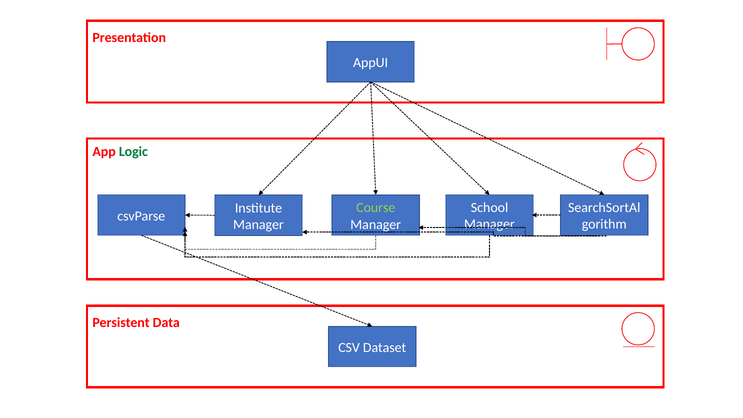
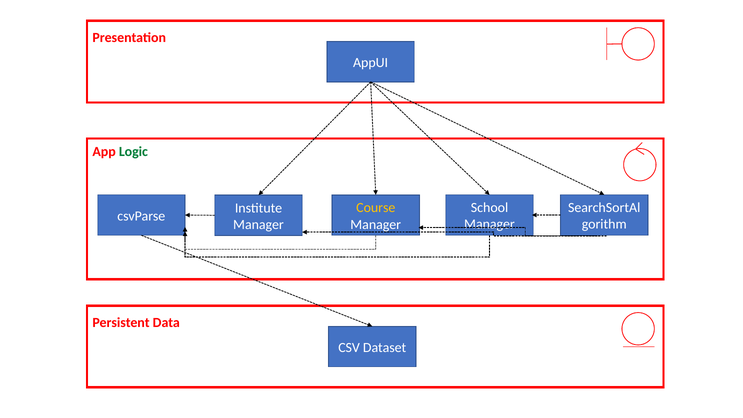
Course colour: light green -> yellow
